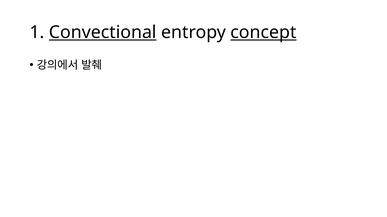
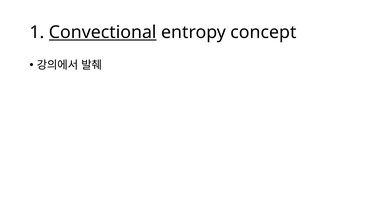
concept underline: present -> none
